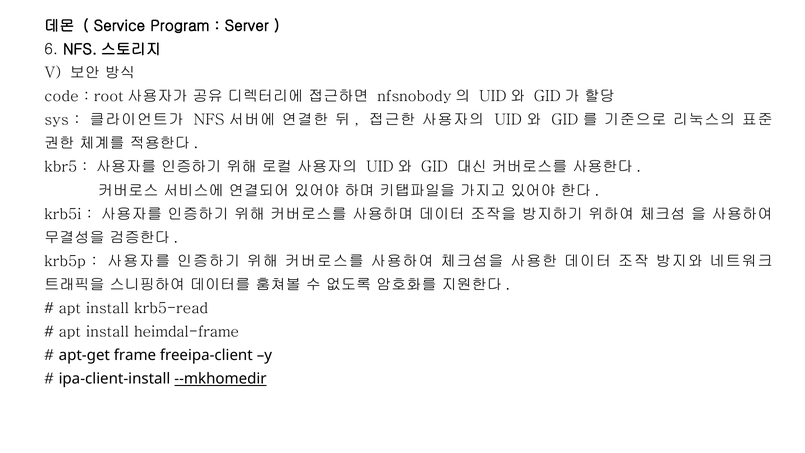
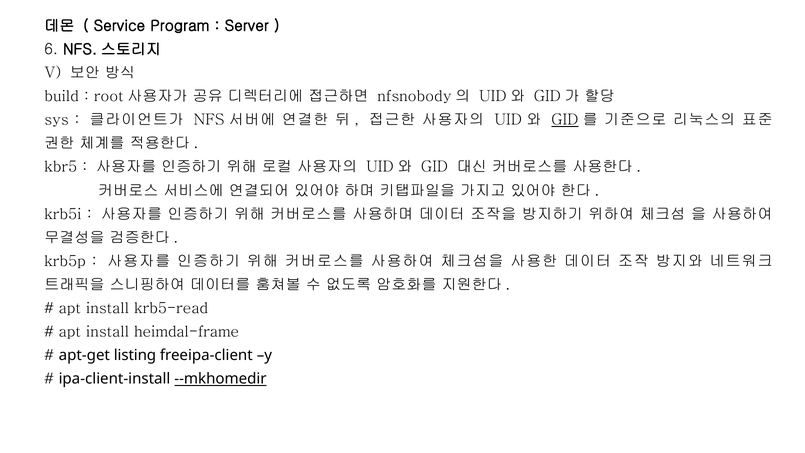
code: code -> build
GID at (565, 120) underline: none -> present
frame: frame -> listing
